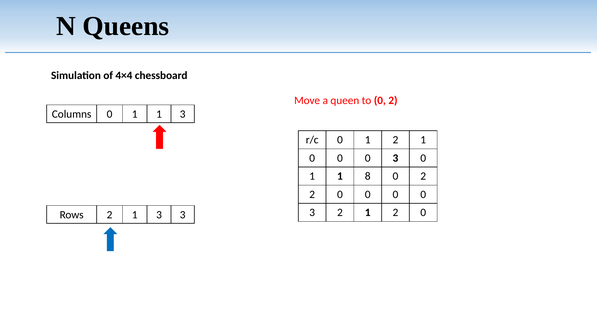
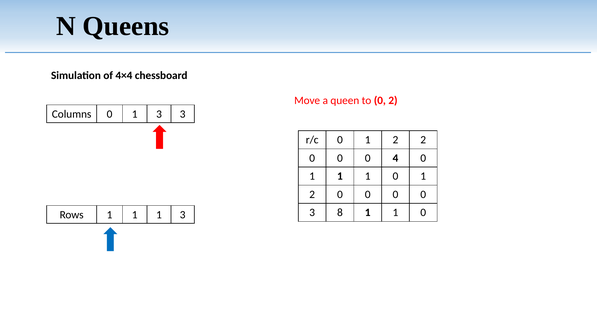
Columns 0 1 1: 1 -> 3
1 2 1: 1 -> 2
3 at (395, 158): 3 -> 4
8 at (368, 176): 8 -> 1
2 at (423, 176): 2 -> 1
3 2: 2 -> 8
2 at (395, 212): 2 -> 1
Rows 2: 2 -> 1
3 at (159, 215): 3 -> 1
